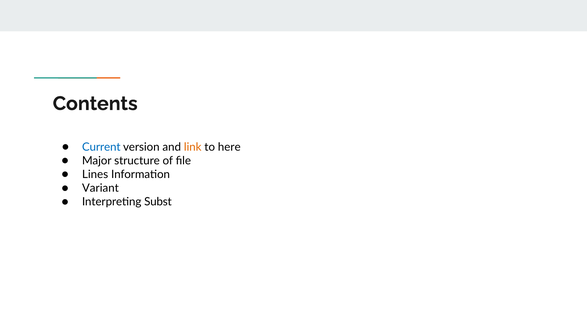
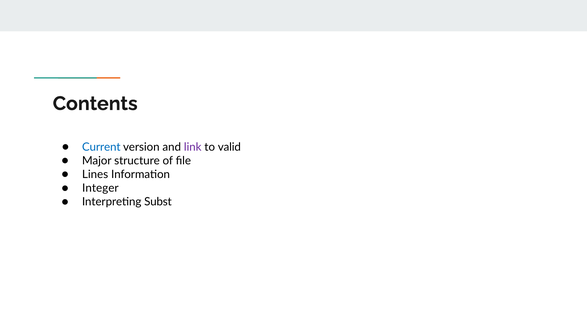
link colour: orange -> purple
here: here -> valid
Variant: Variant -> Integer
